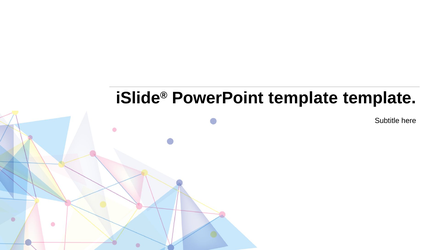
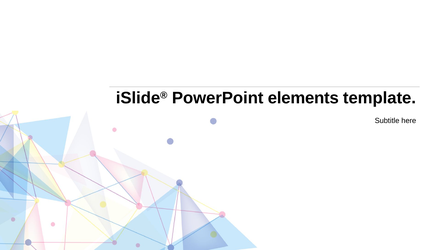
PowerPoint template: template -> elements
